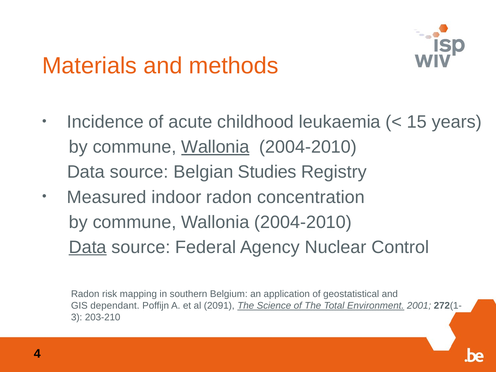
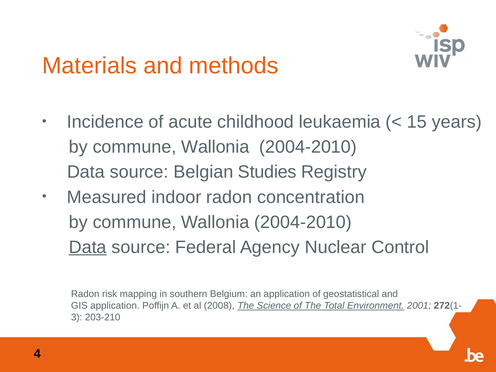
Wallonia at (215, 147) underline: present -> none
GIS dependant: dependant -> application
2091: 2091 -> 2008
